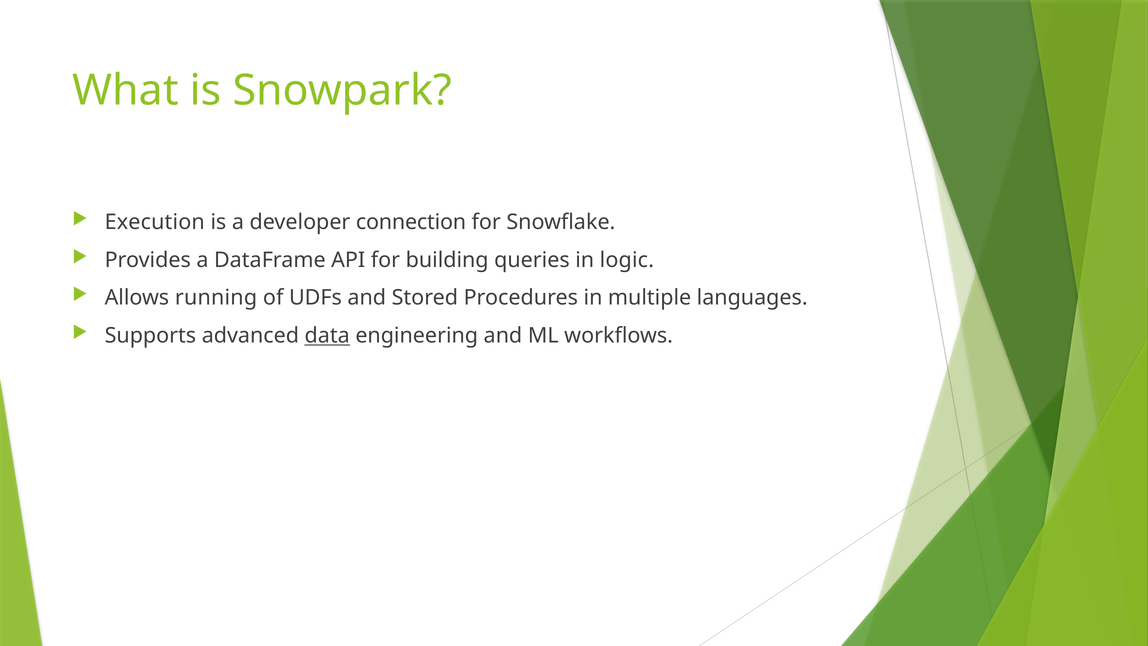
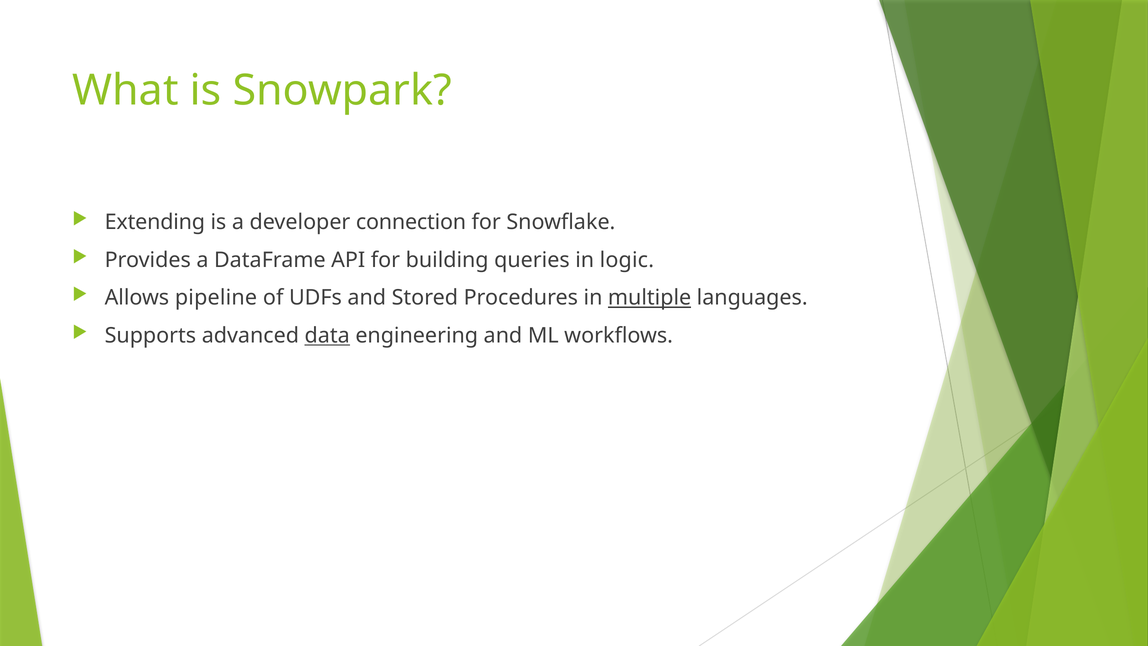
Execution: Execution -> Extending
running: running -> pipeline
multiple underline: none -> present
